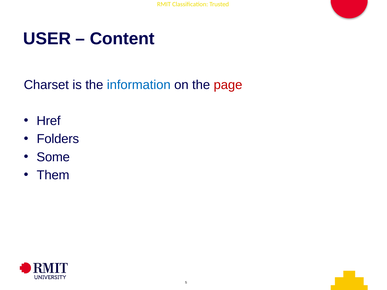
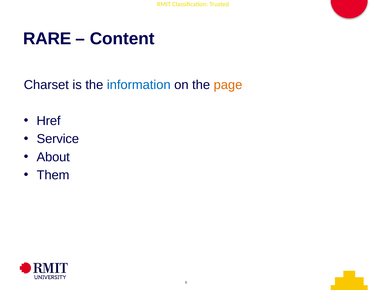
USER: USER -> RARE
page colour: red -> orange
Folders: Folders -> Service
Some: Some -> About
